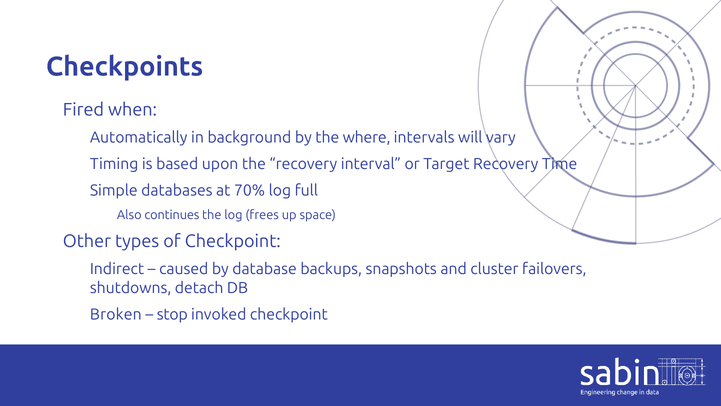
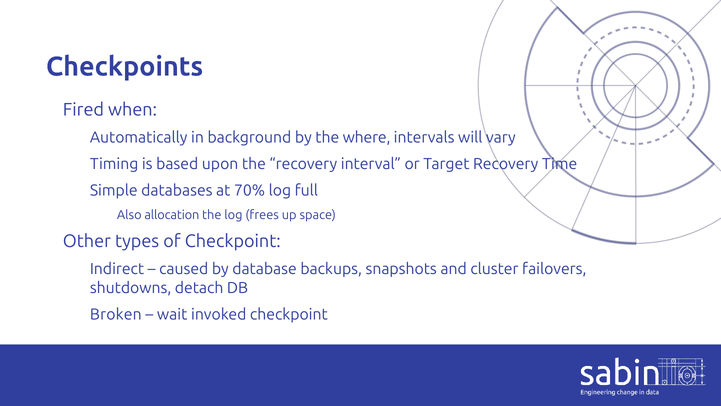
continues: continues -> allocation
stop: stop -> wait
